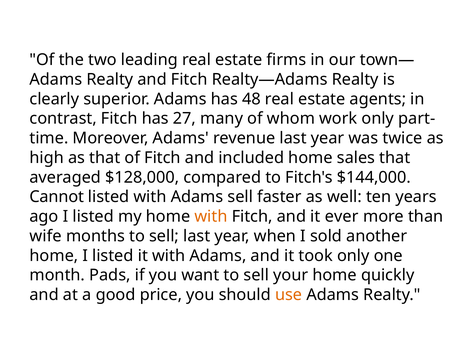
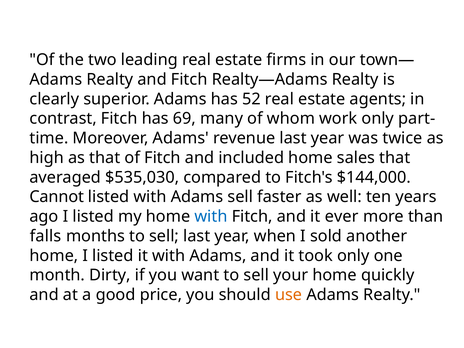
48: 48 -> 52
27: 27 -> 69
$128,000: $128,000 -> $535,030
with at (211, 216) colour: orange -> blue
wife: wife -> falls
Pads: Pads -> Dirty
